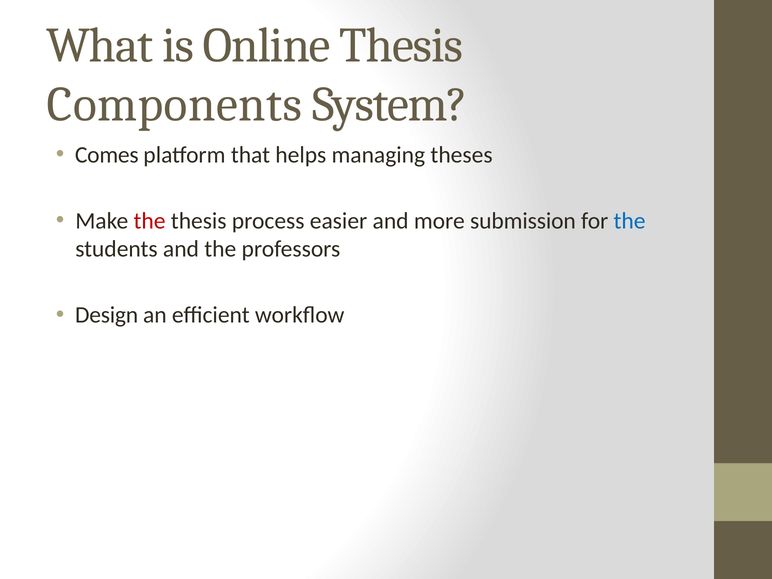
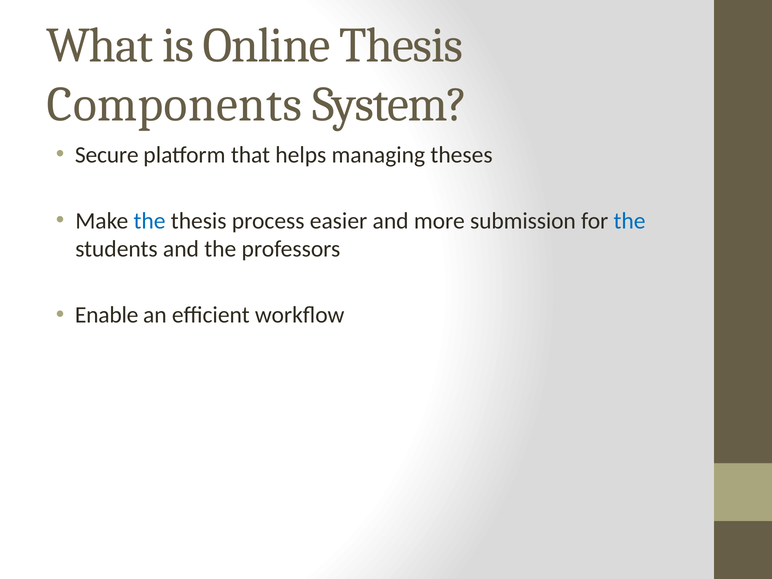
Comes: Comes -> Secure
the at (150, 221) colour: red -> blue
Design: Design -> Enable
